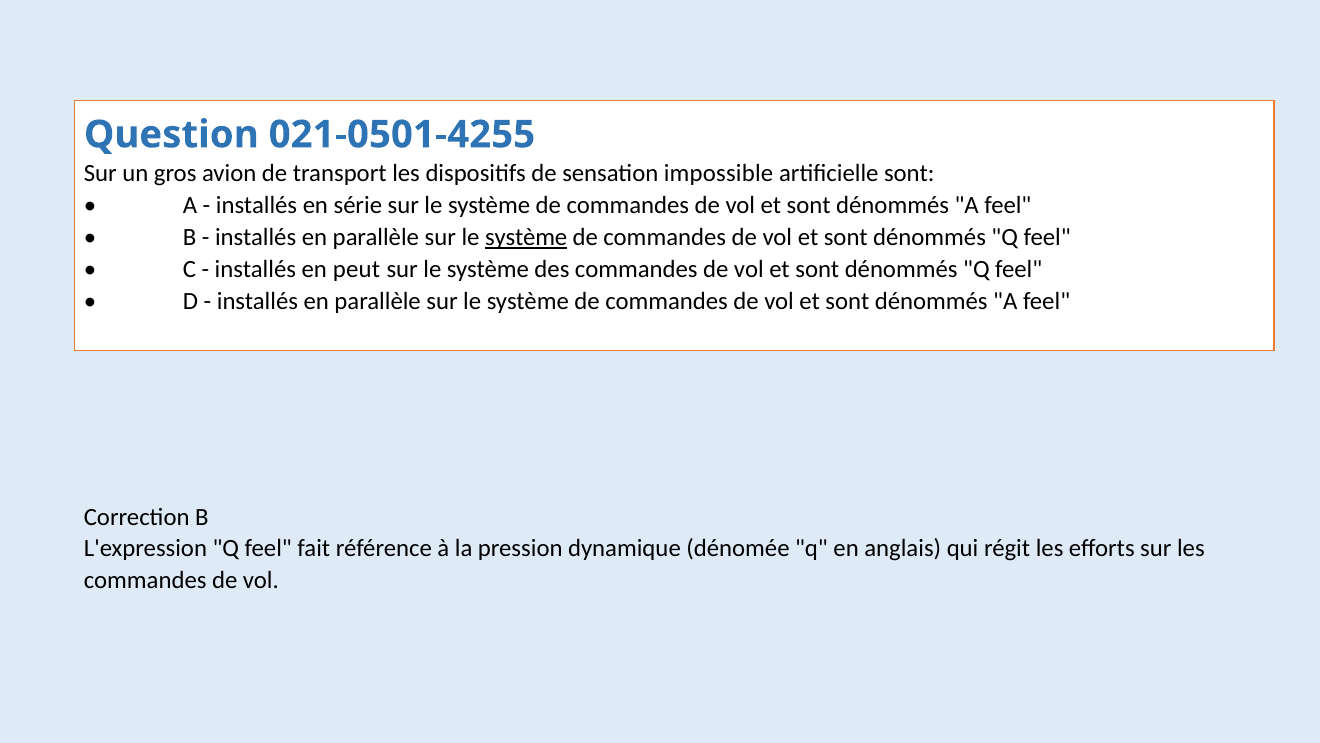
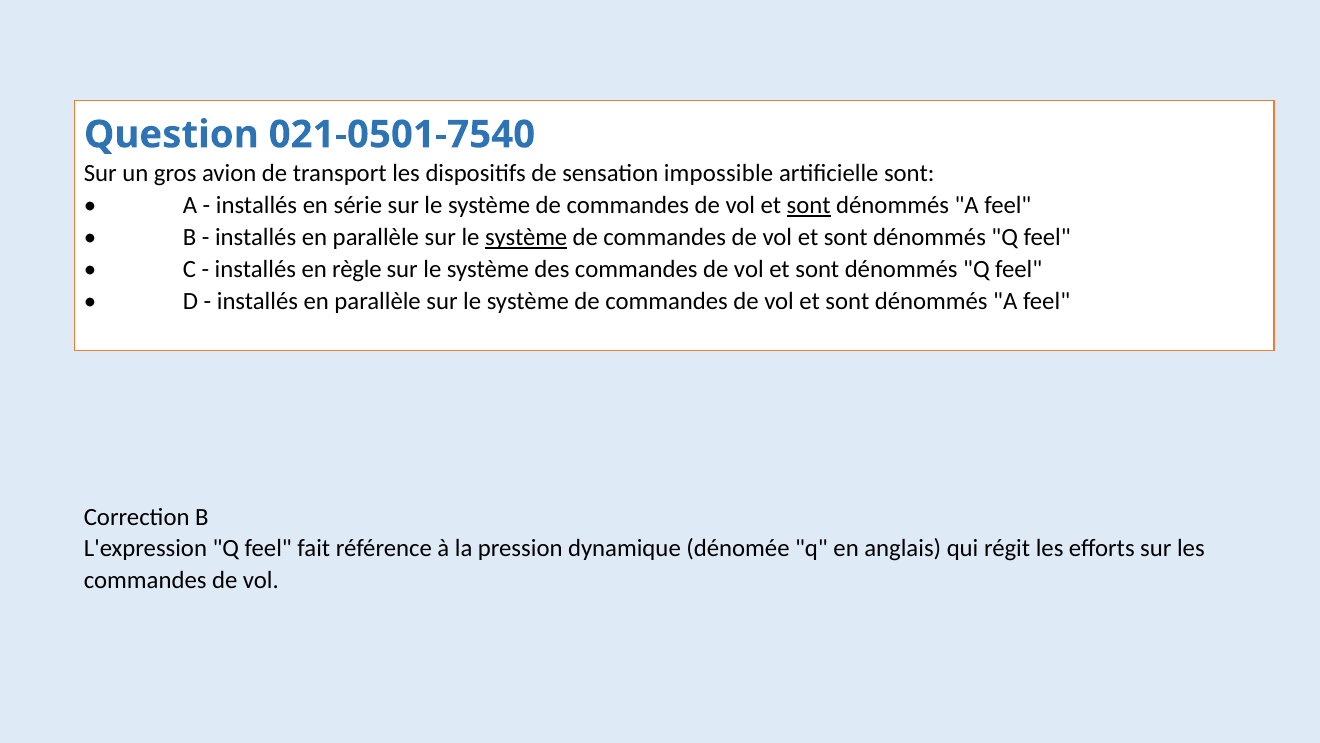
021-0501-4255: 021-0501-4255 -> 021-0501-7540
sont at (809, 205) underline: none -> present
peut: peut -> règle
